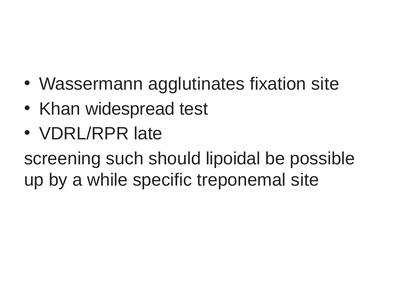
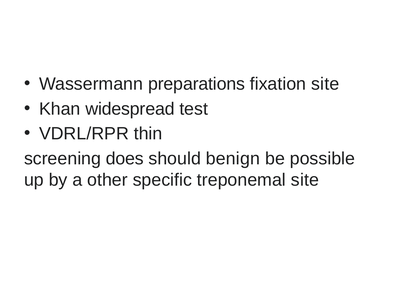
agglutinates: agglutinates -> preparations
late: late -> thin
such: such -> does
lipoidal: lipoidal -> benign
while: while -> other
